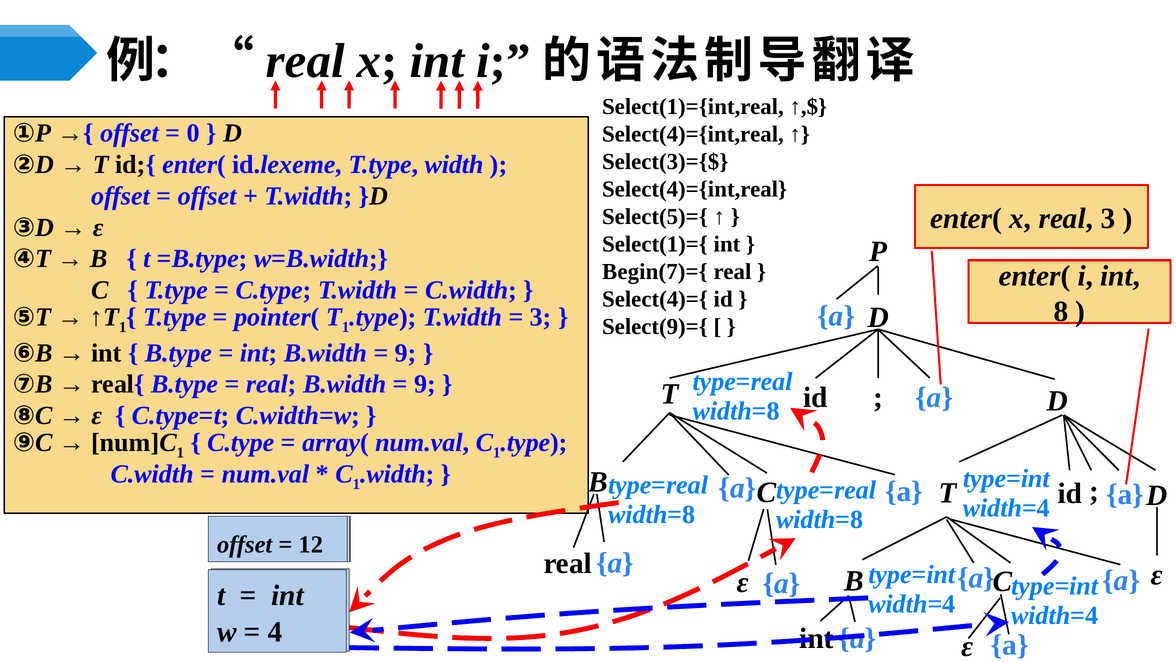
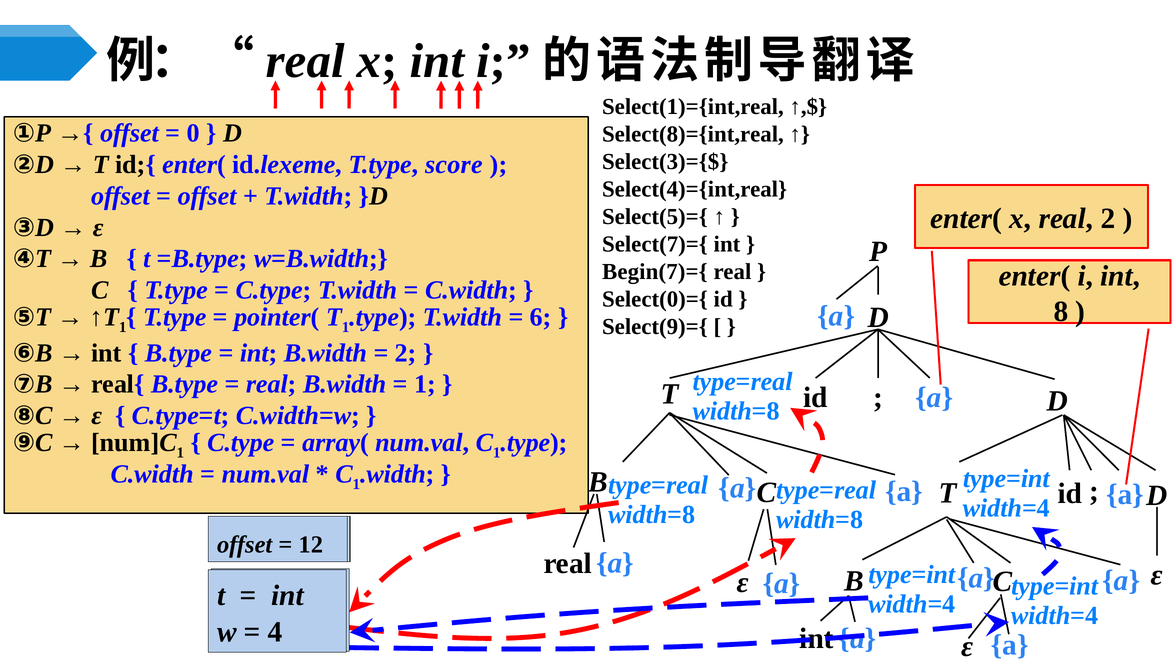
Select(4)={int,real at (693, 134): Select(4)={int,real -> Select(8)={int,real
width: width -> score
real 3: 3 -> 2
Select(1)={: Select(1)={ -> Select(7)={
Select(4)={: Select(4)={ -> Select(0)={
3 at (541, 317): 3 -> 6
9 at (406, 353): 9 -> 2
9 at (425, 384): 9 -> 1
